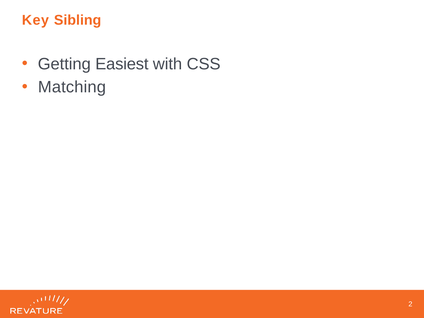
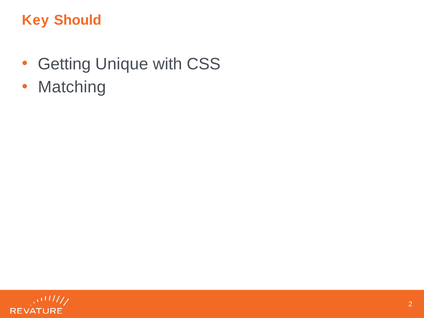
Sibling: Sibling -> Should
Easiest: Easiest -> Unique
